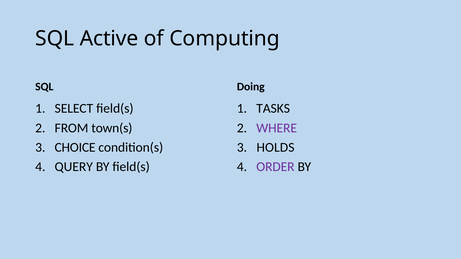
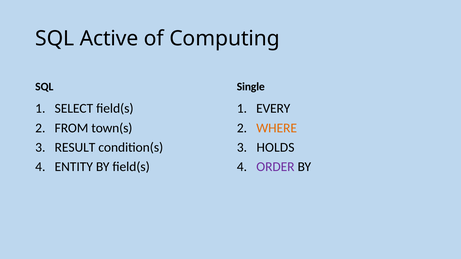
Doing: Doing -> Single
TASKS: TASKS -> EVERY
WHERE colour: purple -> orange
CHOICE: CHOICE -> RESULT
QUERY: QUERY -> ENTITY
